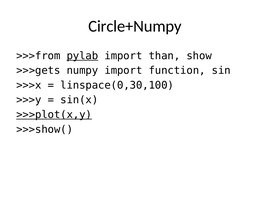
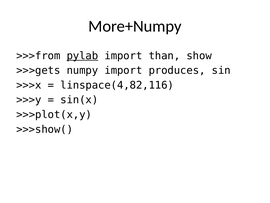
Circle+Numpy: Circle+Numpy -> More+Numpy
function: function -> produces
linspace(0,30,100: linspace(0,30,100 -> linspace(4,82,116
>>>plot(x,y underline: present -> none
